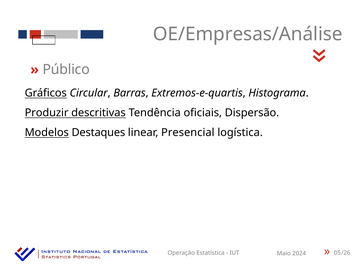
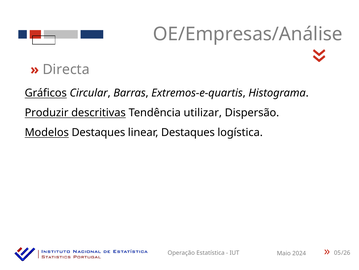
Público: Público -> Directa
oficiais: oficiais -> utilizar
linear Presencial: Presencial -> Destaques
